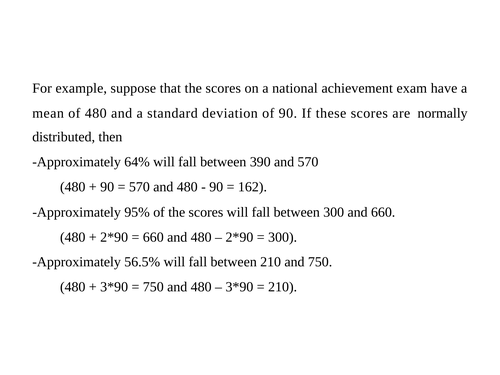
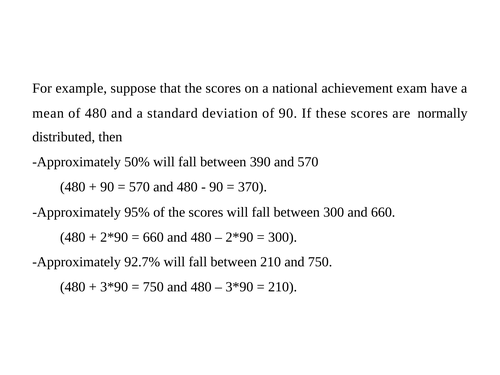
64%: 64% -> 50%
162: 162 -> 370
56.5%: 56.5% -> 92.7%
